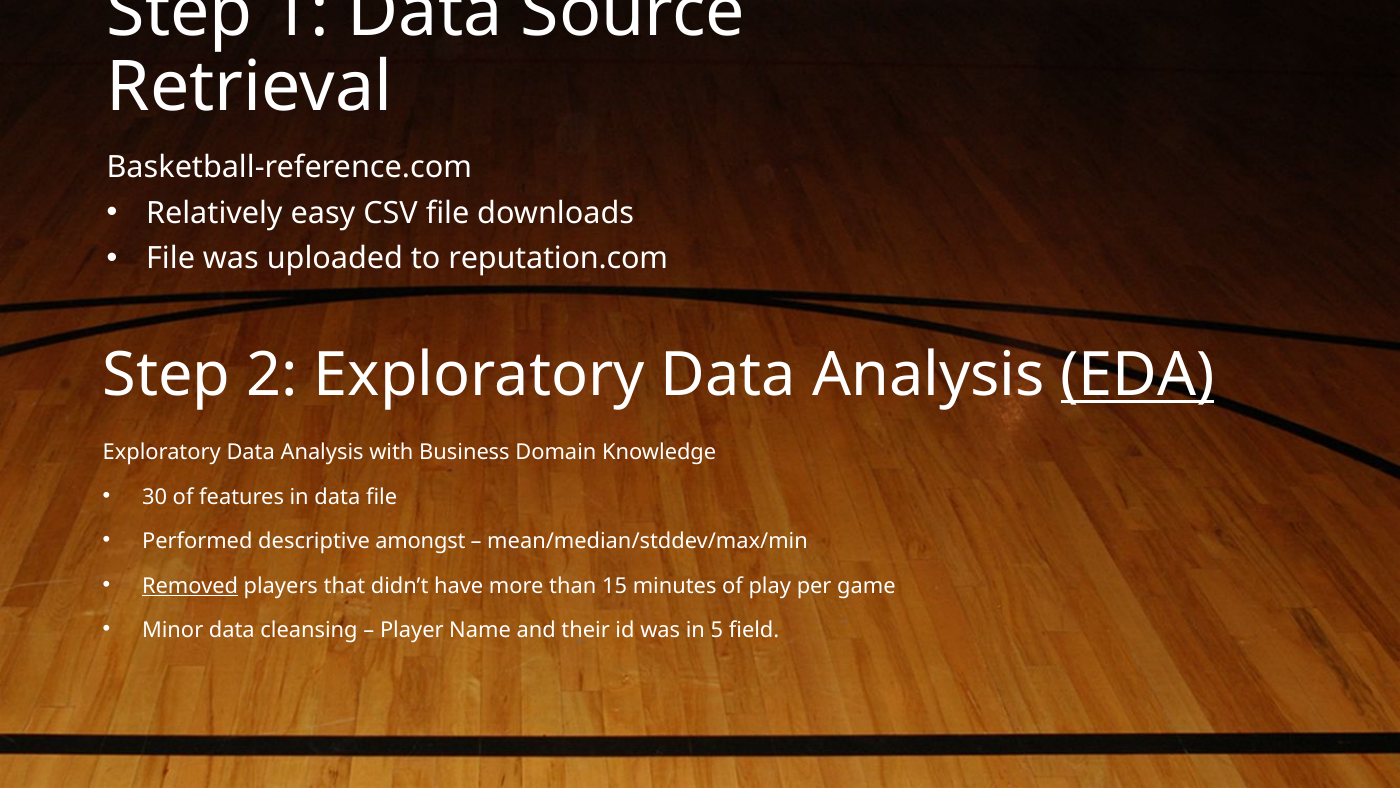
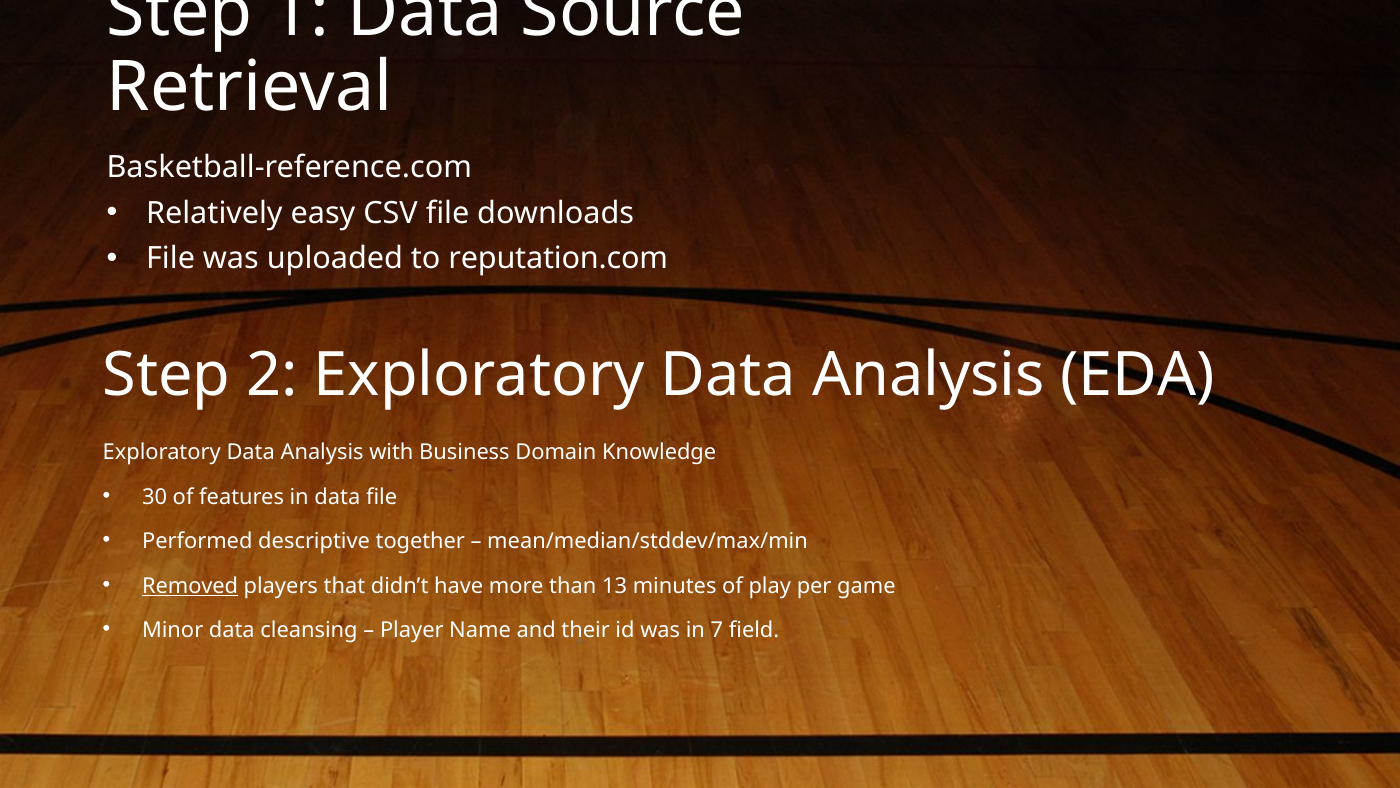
EDA underline: present -> none
amongst: amongst -> together
15: 15 -> 13
5: 5 -> 7
